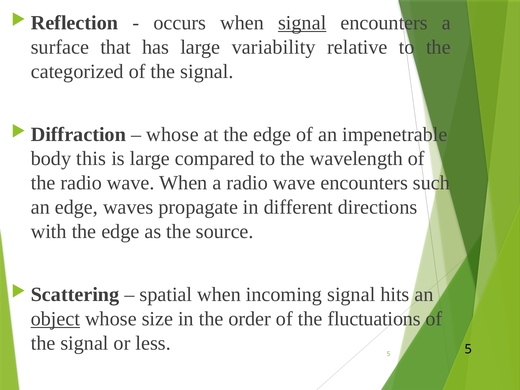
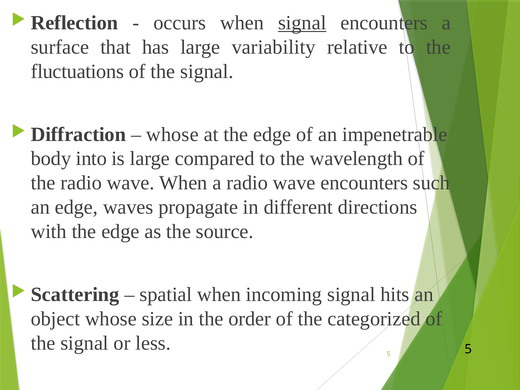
categorized: categorized -> fluctuations
this: this -> into
object underline: present -> none
fluctuations: fluctuations -> categorized
